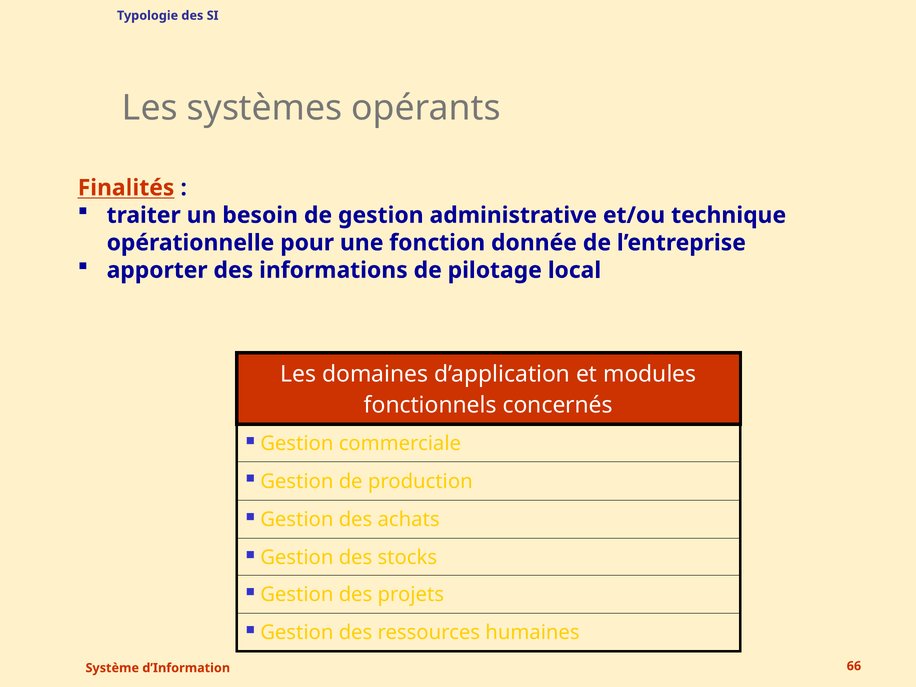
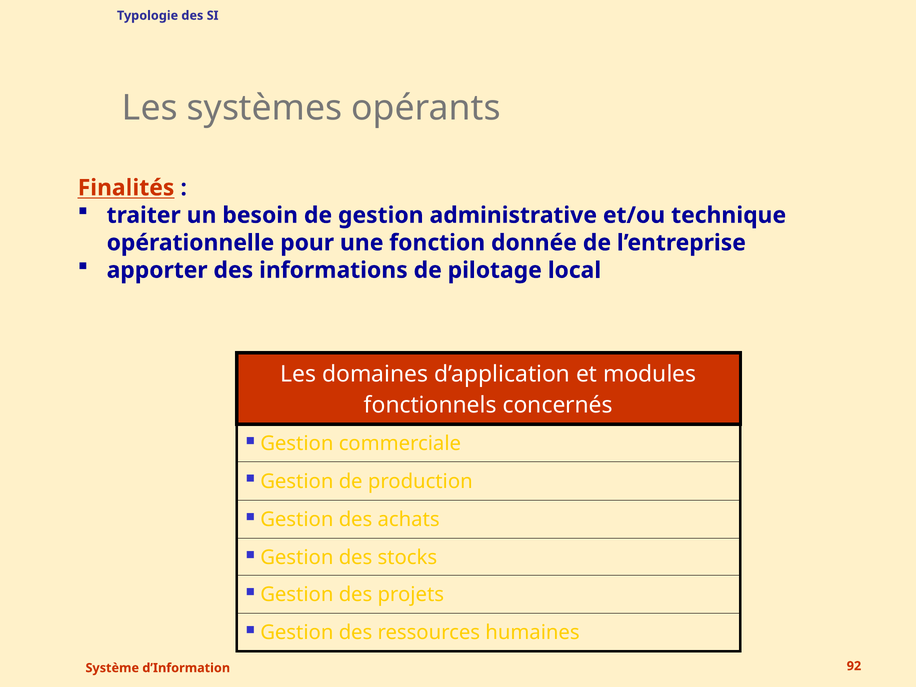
66: 66 -> 92
